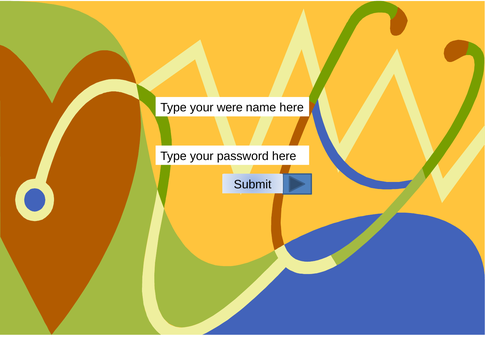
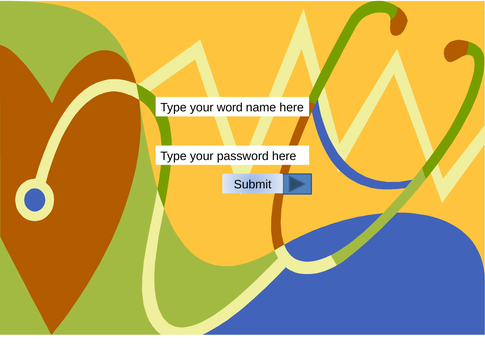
were: were -> word
